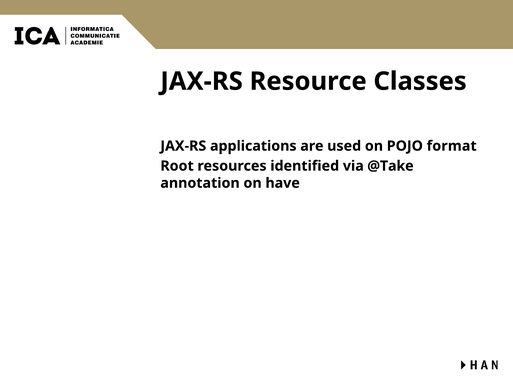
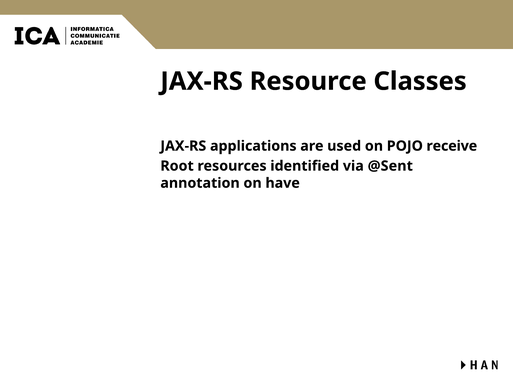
format: format -> receive
@Take: @Take -> @Sent
